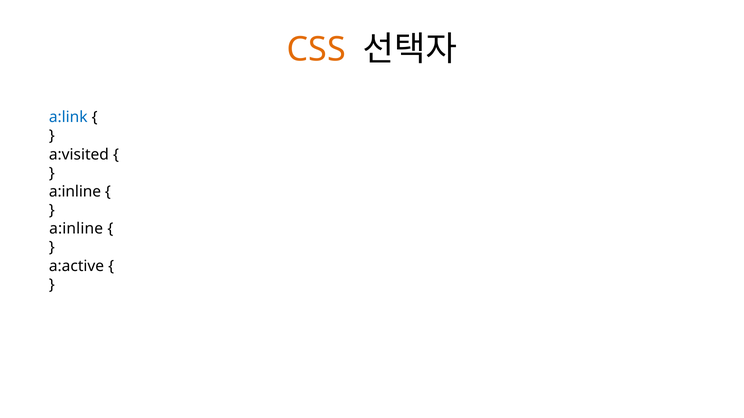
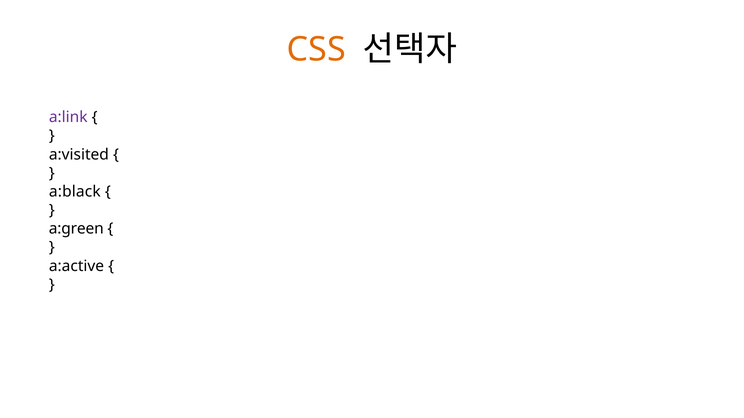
a:link colour: blue -> purple
a:inline at (75, 192): a:inline -> a:black
a:inline at (76, 229): a:inline -> a:green
